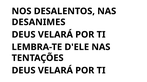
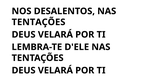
DESANIMES at (39, 22): DESANIMES -> TENTAÇÕES
